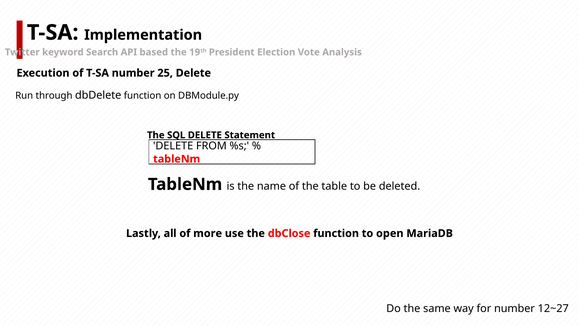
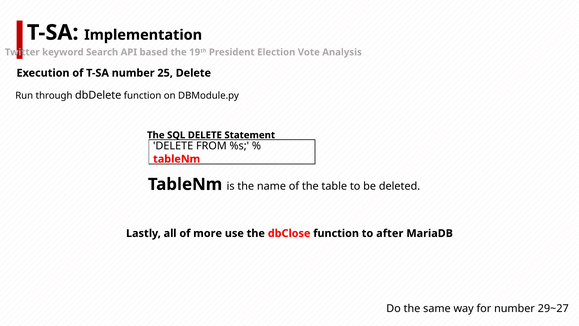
open: open -> after
12~27: 12~27 -> 29~27
